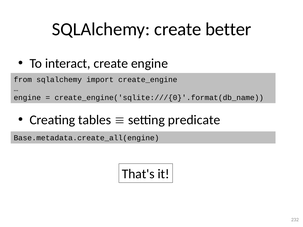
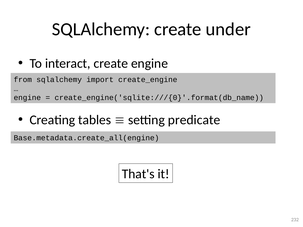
better: better -> under
